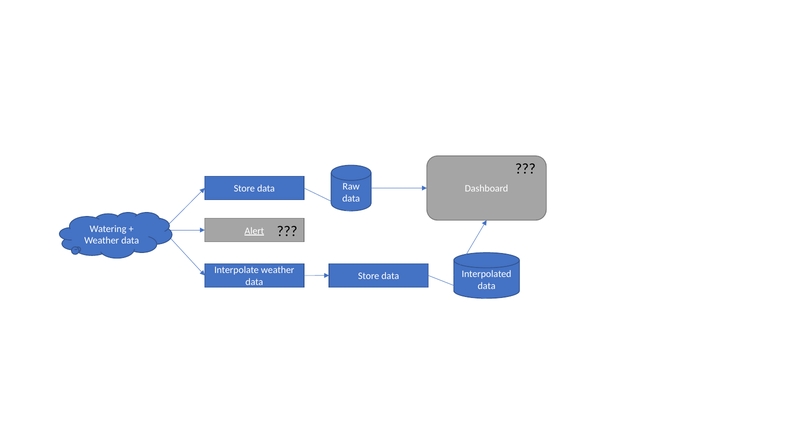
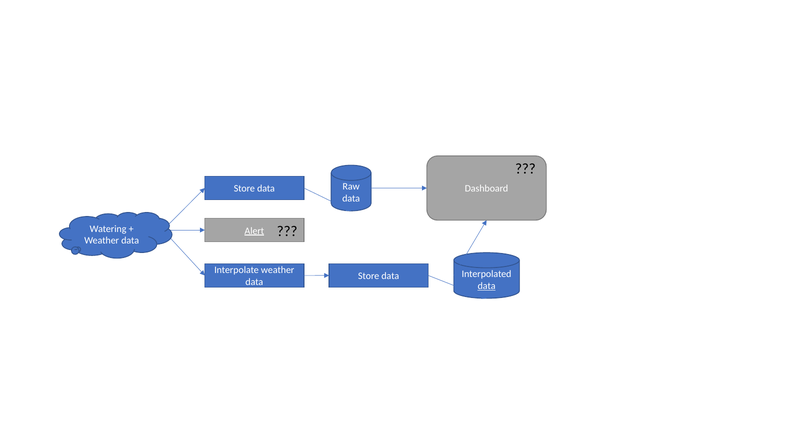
data at (487, 286) underline: none -> present
